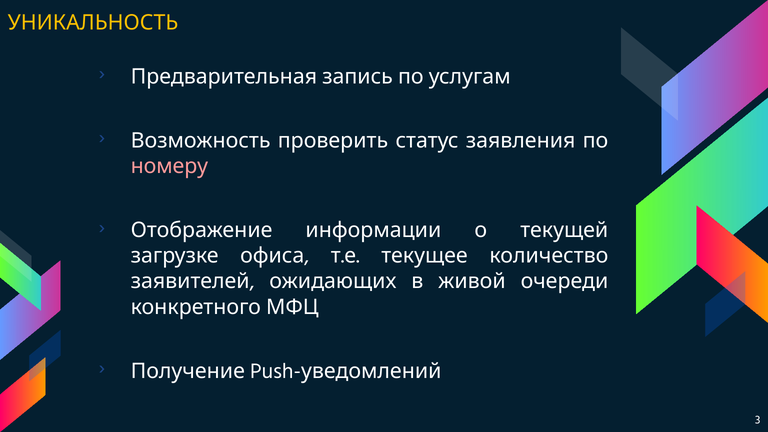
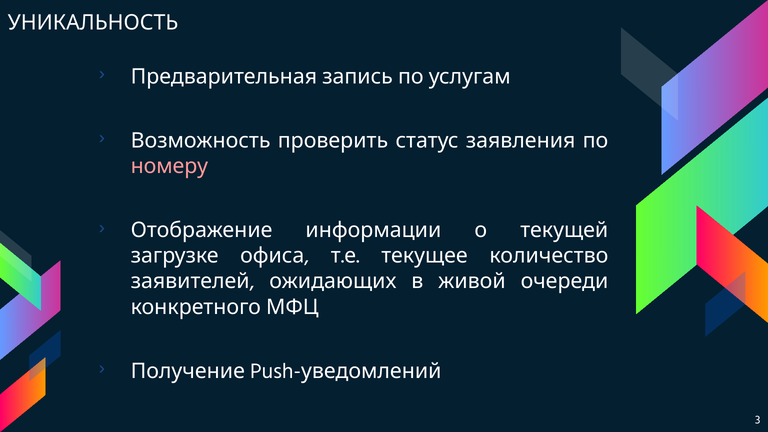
УНИКАЛЬНОСТЬ colour: yellow -> white
